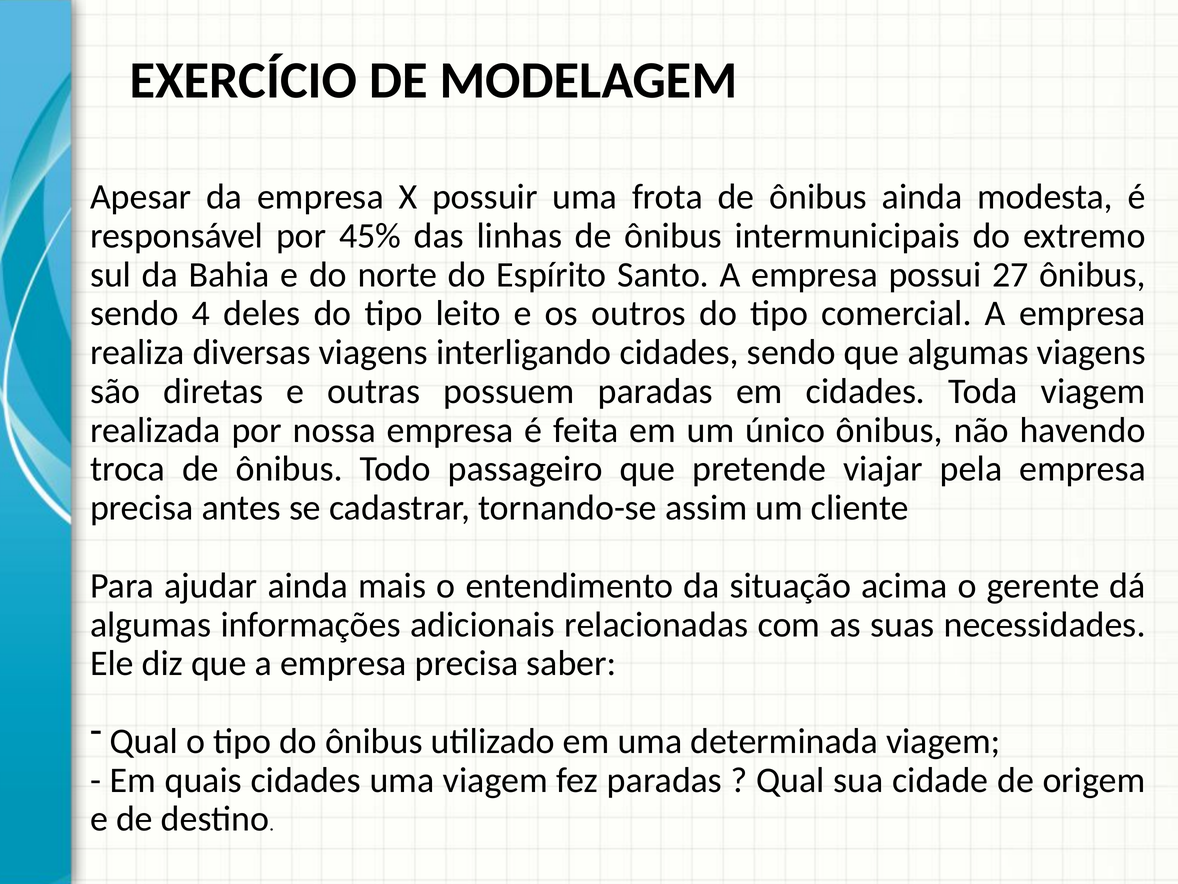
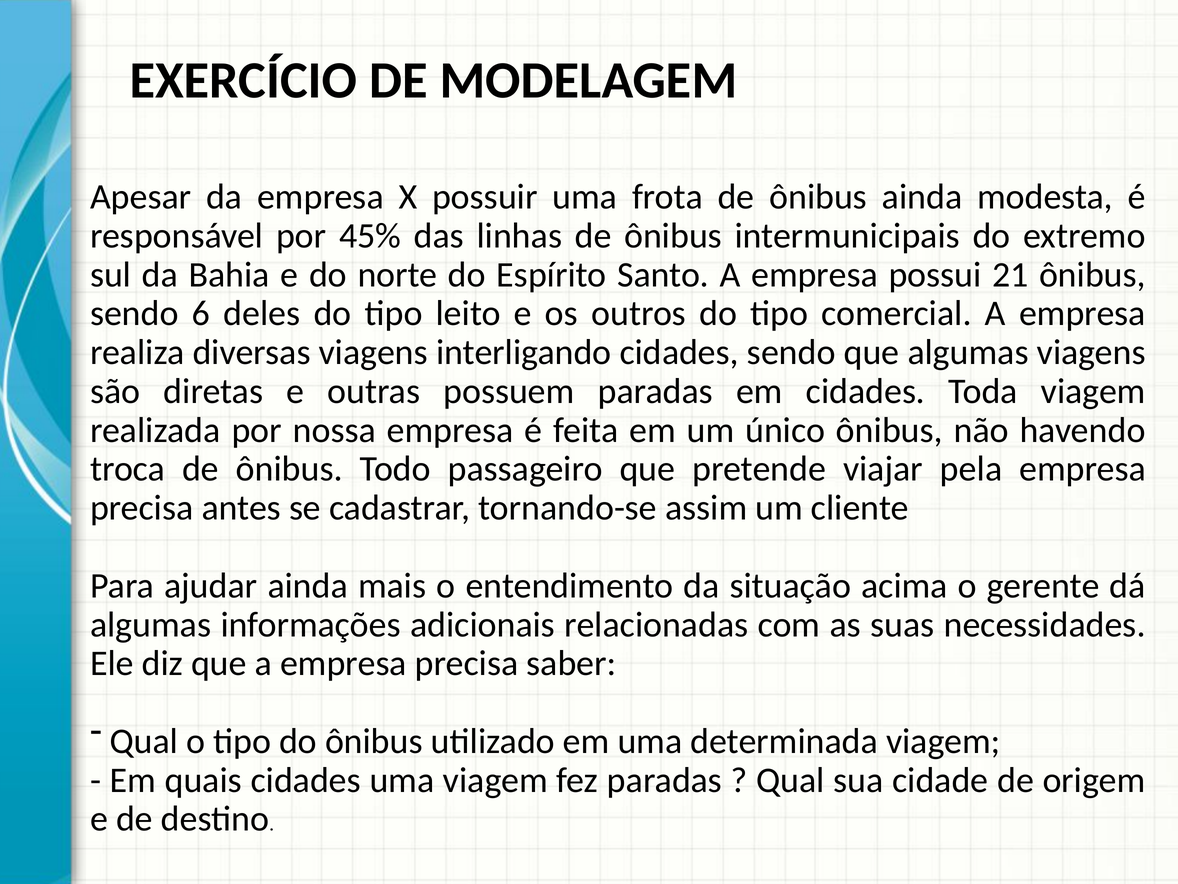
27: 27 -> 21
4: 4 -> 6
